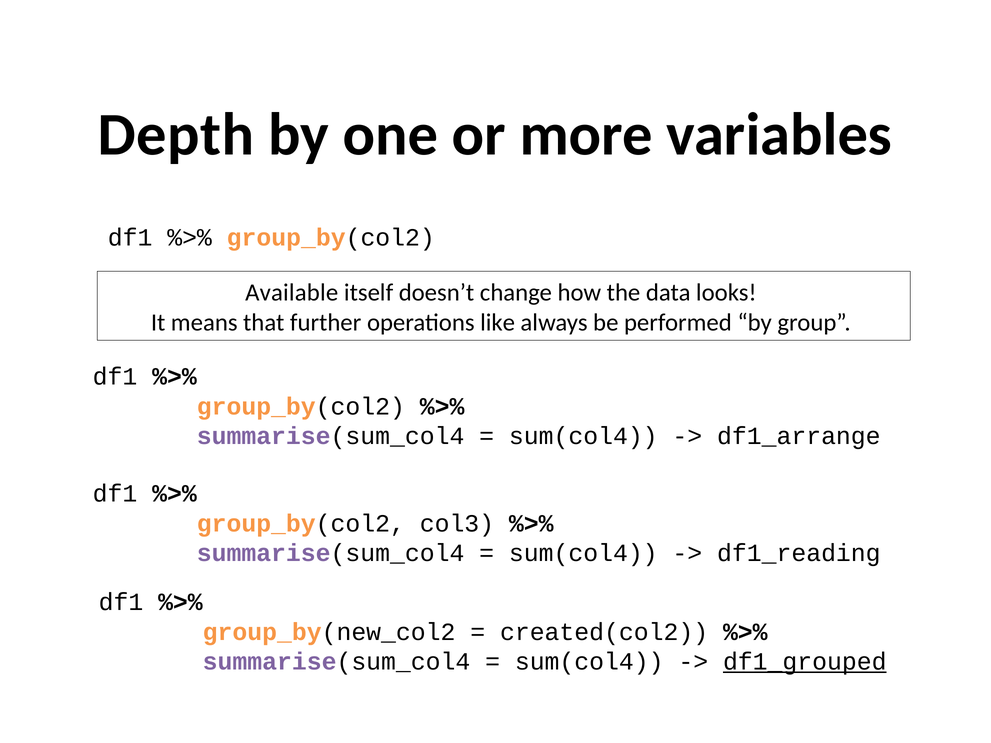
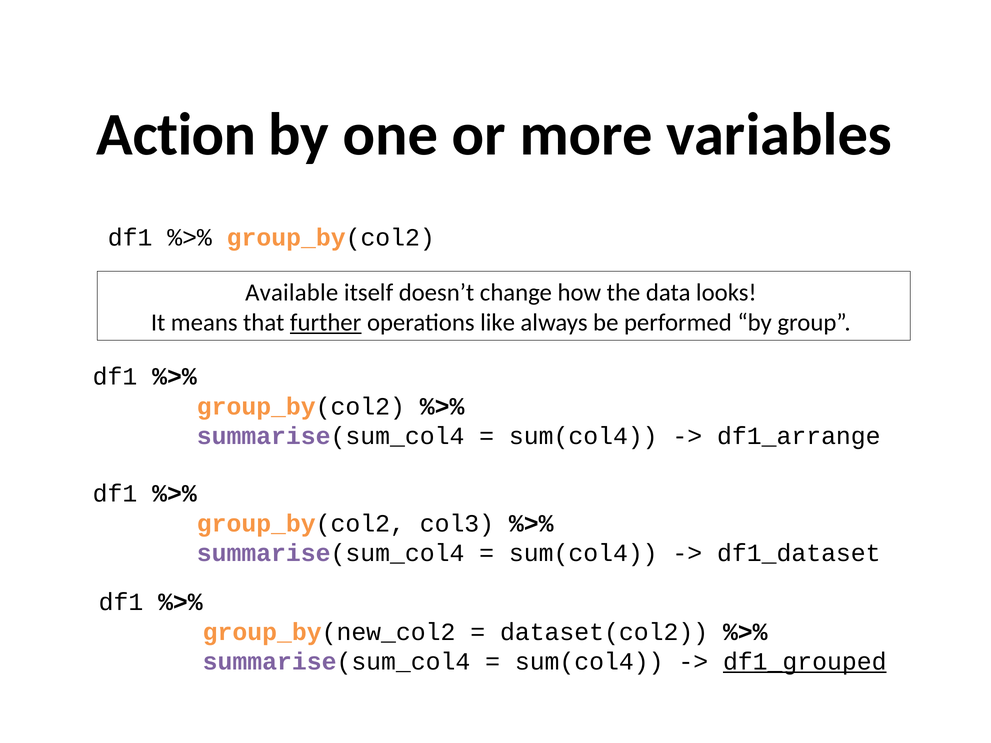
Depth: Depth -> Action
further underline: none -> present
df1_reading: df1_reading -> df1_dataset
created(col2: created(col2 -> dataset(col2
